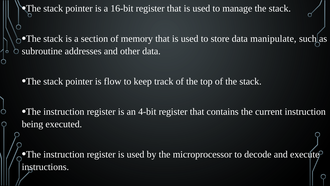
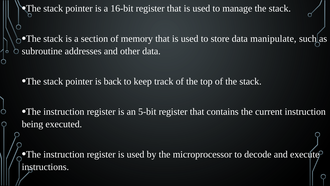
flow: flow -> back
4-bit: 4-bit -> 5-bit
